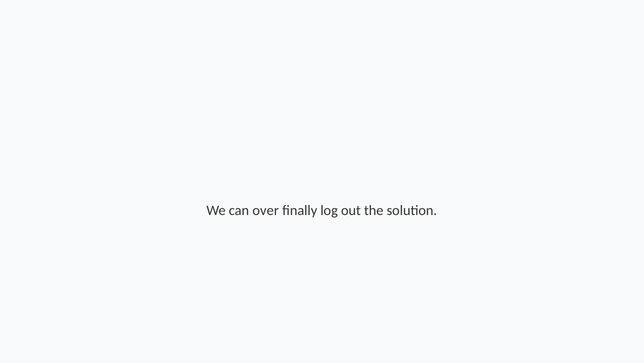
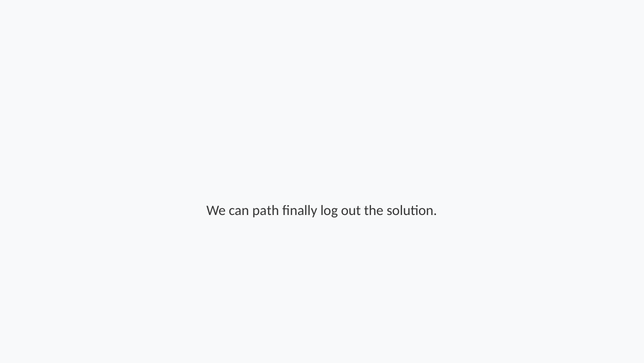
over: over -> path
